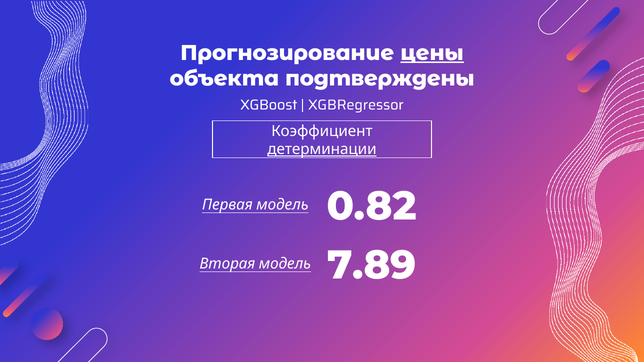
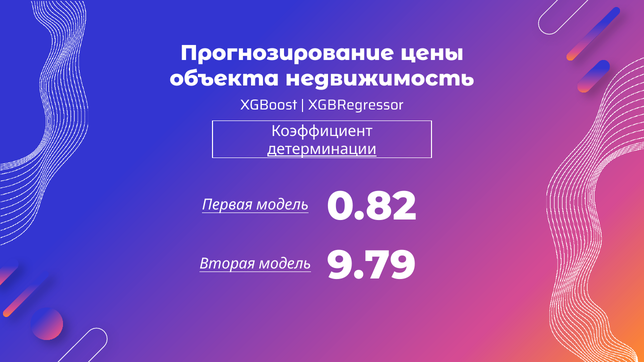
цены underline: present -> none
подтверждены: подтверждены -> недвижимость
7.89: 7.89 -> 9.79
